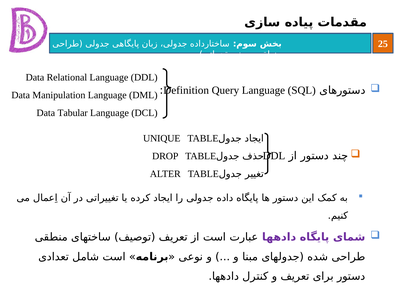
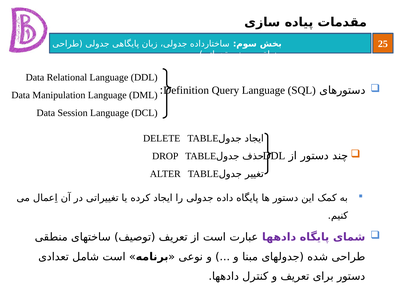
Tabular: Tabular -> Session
UNIQUE: UNIQUE -> DELETE
